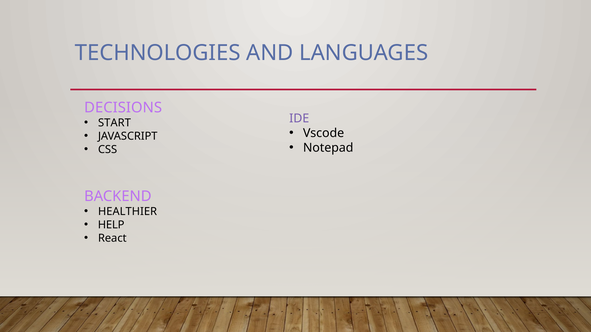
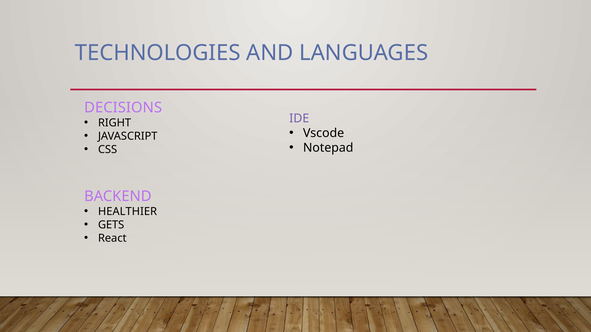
START: START -> RIGHT
HELP: HELP -> GETS
